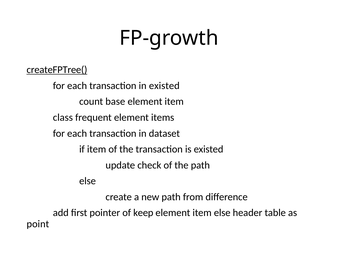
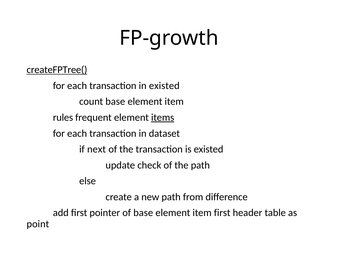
class: class -> rules
items underline: none -> present
if item: item -> next
of keep: keep -> base
item else: else -> first
